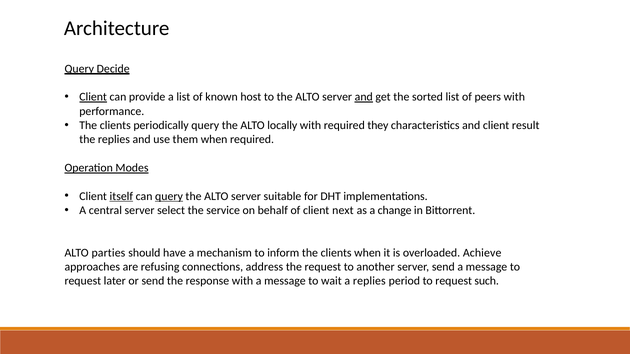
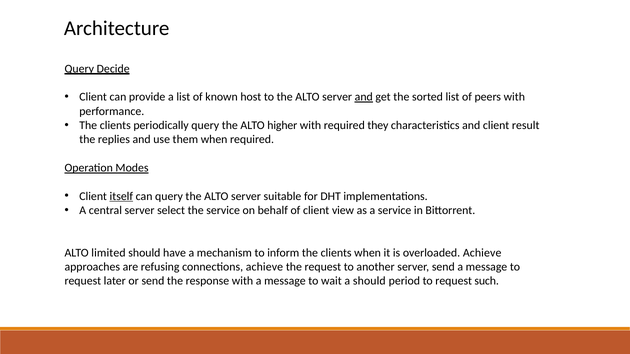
Client at (93, 97) underline: present -> none
locally: locally -> higher
query at (169, 196) underline: present -> none
next: next -> view
a change: change -> service
parties: parties -> limited
connections address: address -> achieve
a replies: replies -> should
